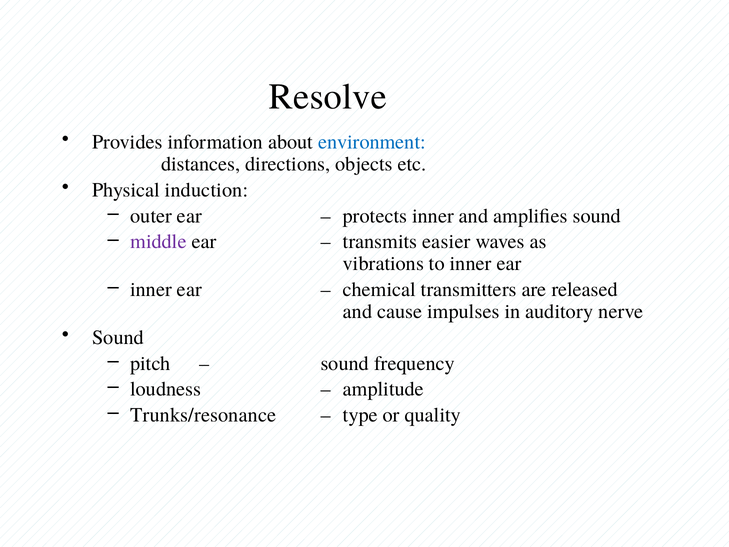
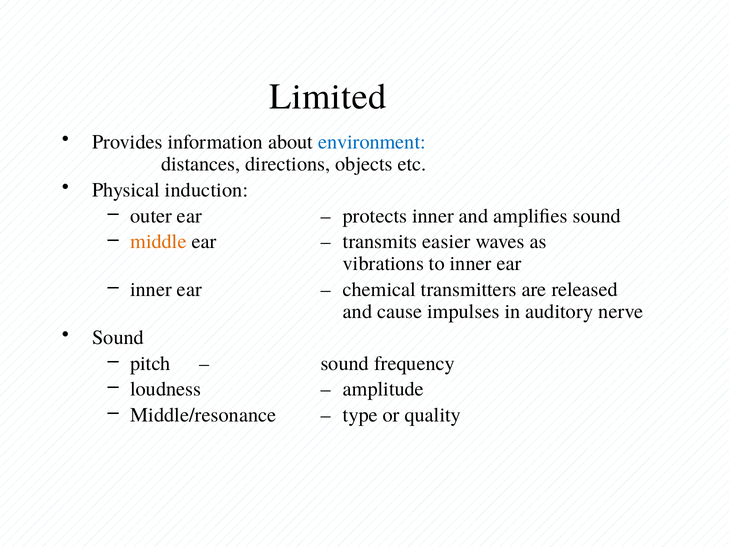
Resolve: Resolve -> Limited
middle colour: purple -> orange
Trunks/resonance: Trunks/resonance -> Middle/resonance
